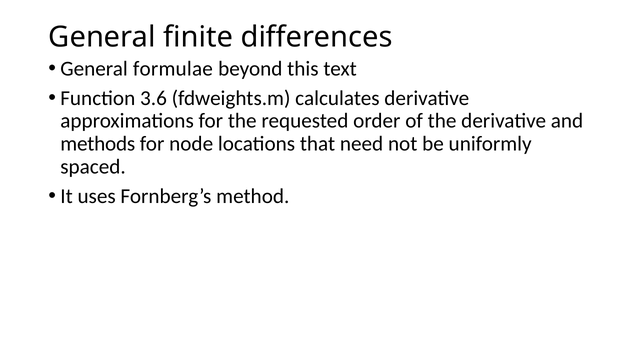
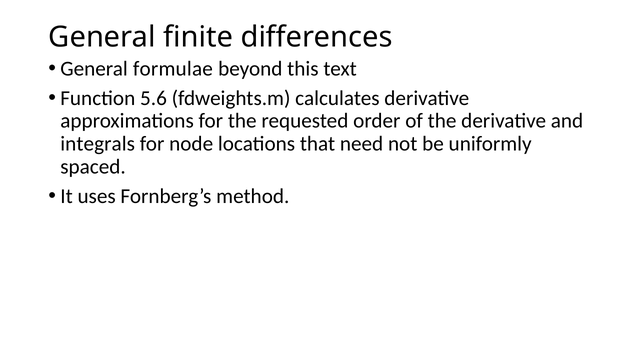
3.6: 3.6 -> 5.6
methods: methods -> integrals
